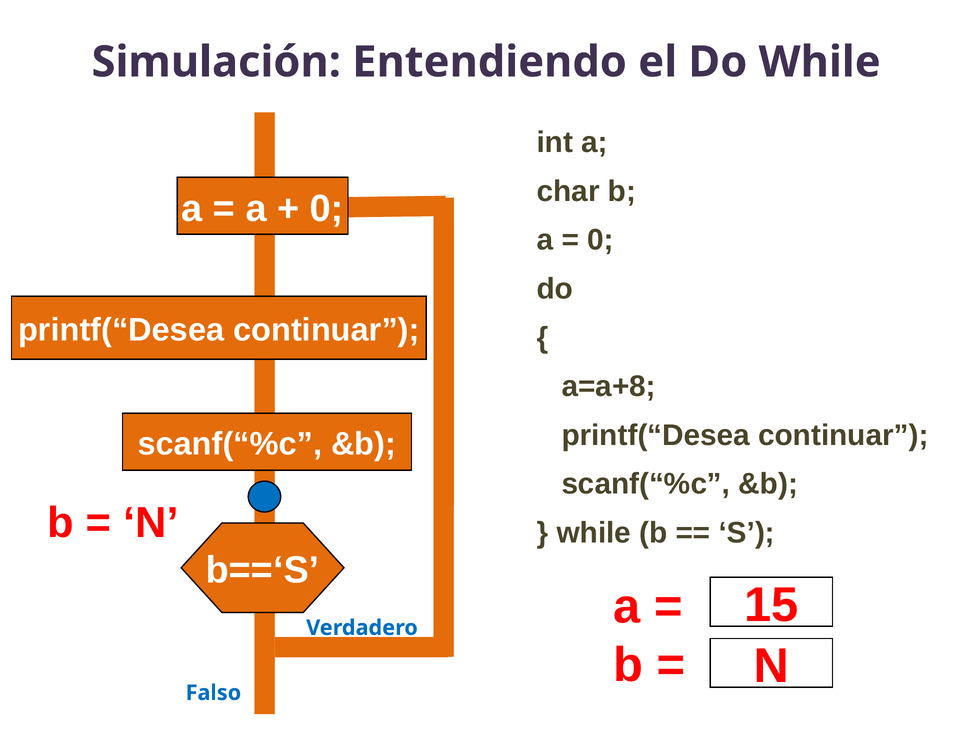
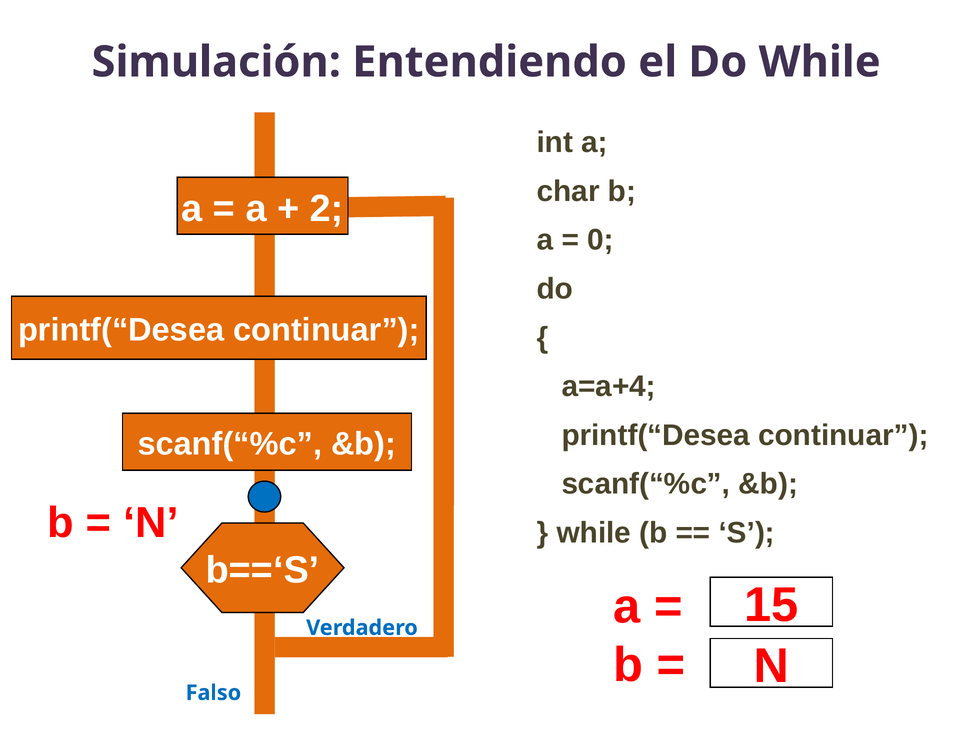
0 at (327, 209): 0 -> 2
a=a+8: a=a+8 -> a=a+4
